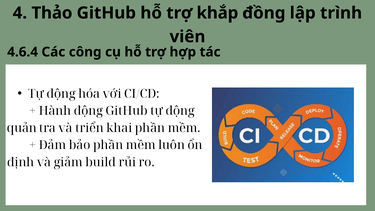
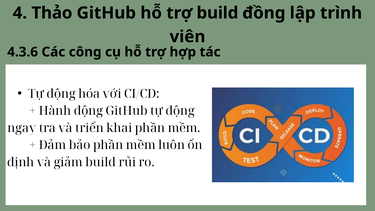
trợ khắp: khắp -> build
4.6.4: 4.6.4 -> 4.3.6
quản: quản -> ngay
